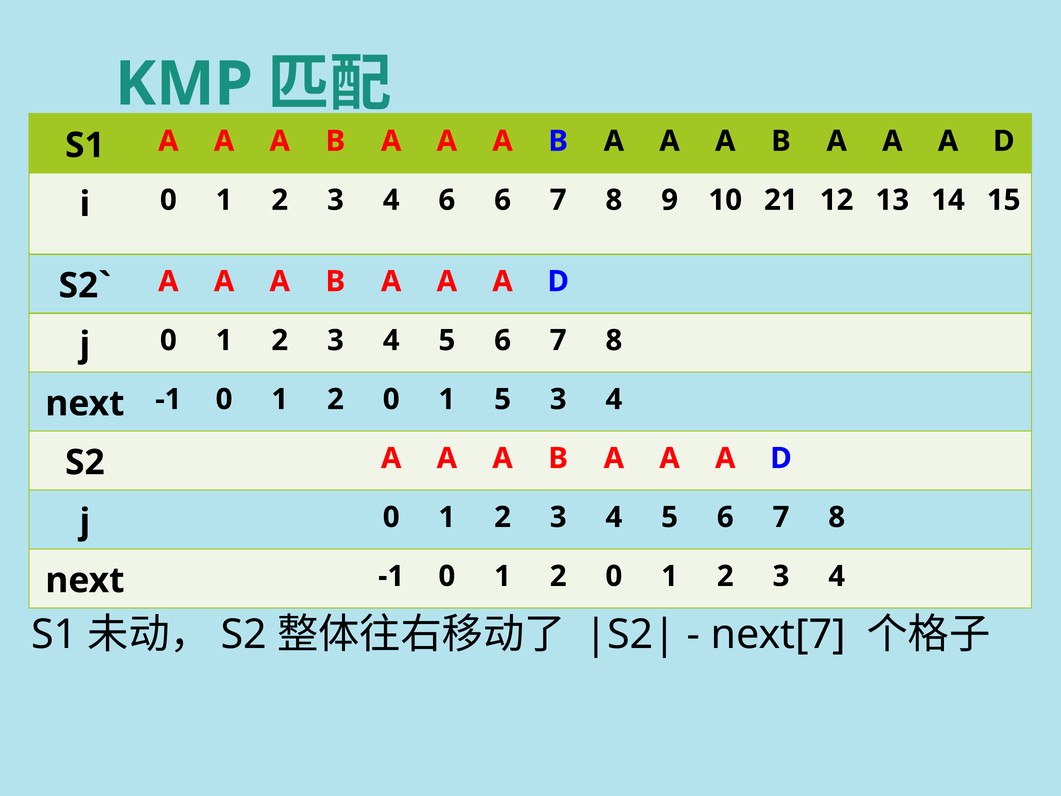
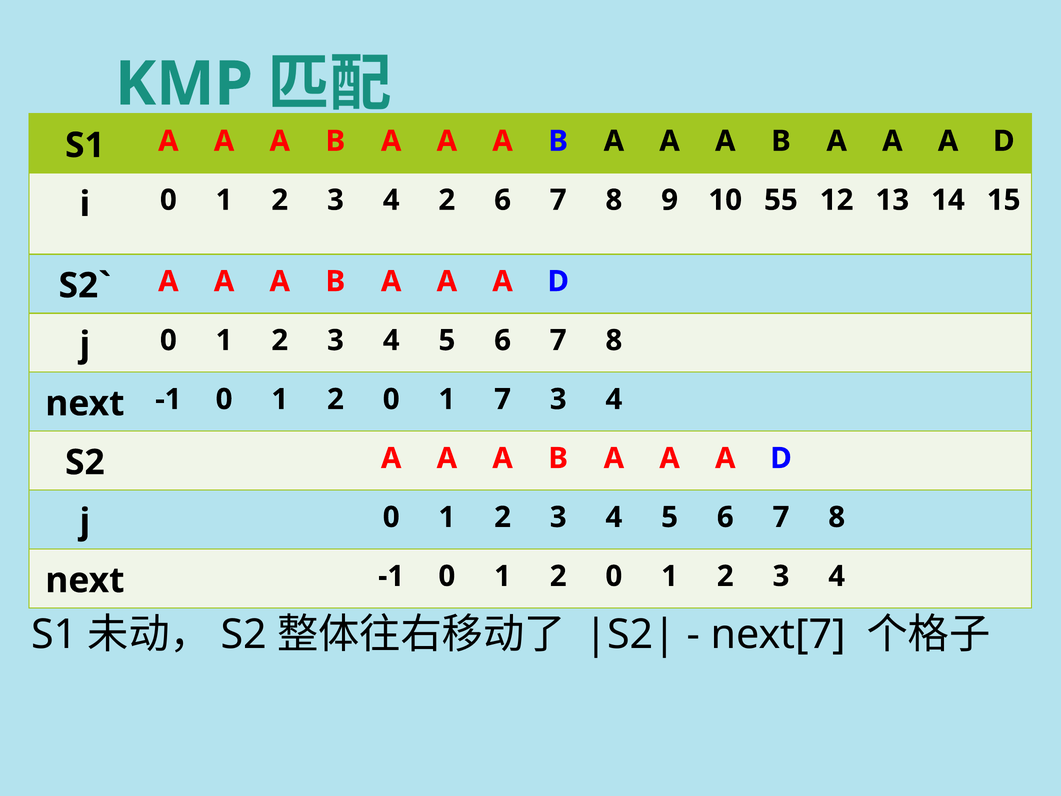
4 6: 6 -> 2
21: 21 -> 55
1 5: 5 -> 7
